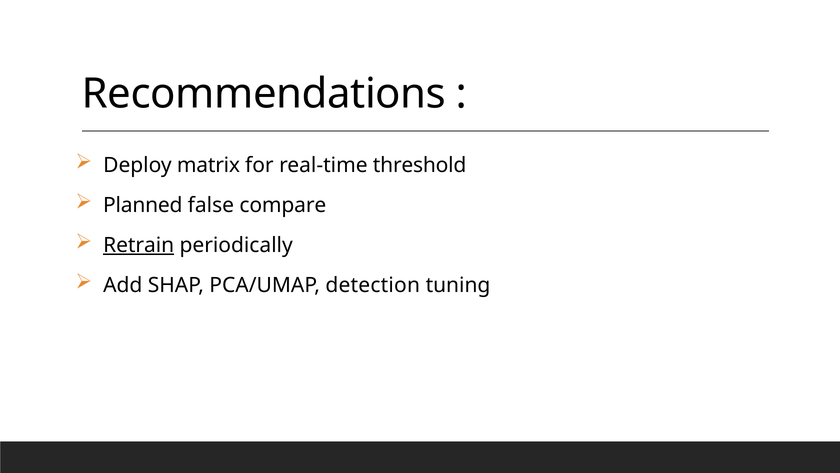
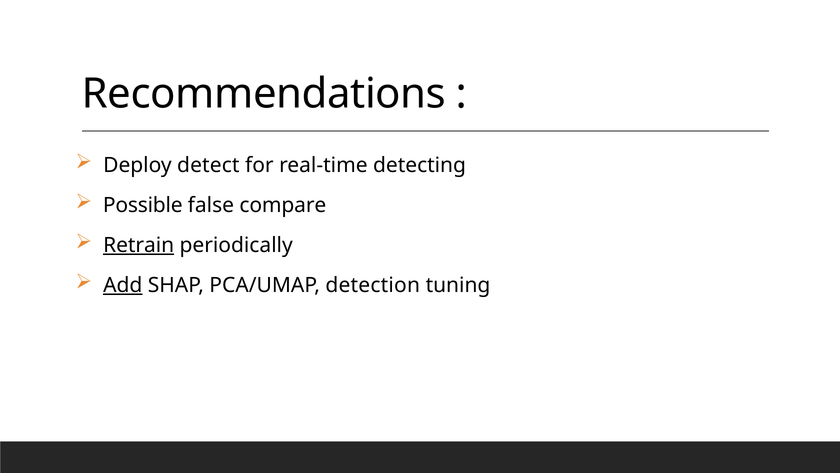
matrix: matrix -> detect
threshold: threshold -> detecting
Planned: Planned -> Possible
Add underline: none -> present
